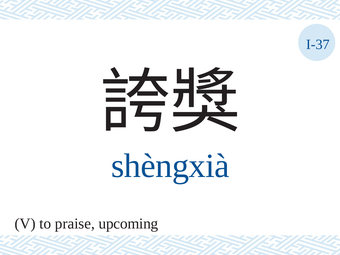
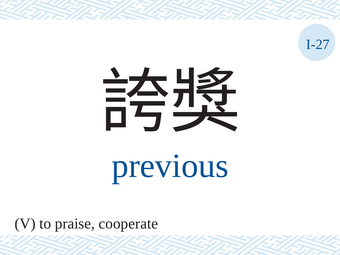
I-37: I-37 -> I-27
shèngxià: shèngxià -> previous
upcoming: upcoming -> cooperate
